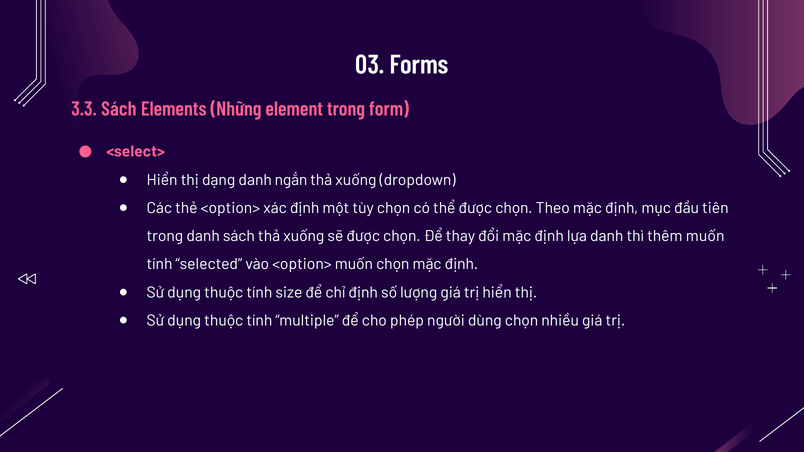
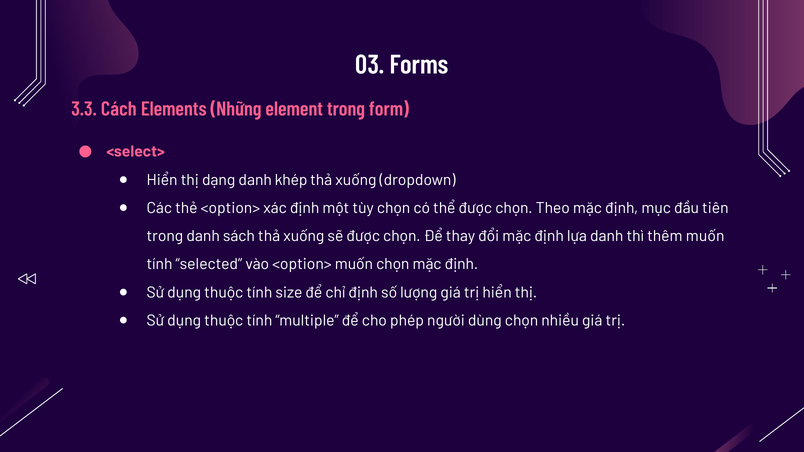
3.3 Sách: Sách -> Cách
ngắn: ngắn -> khép
